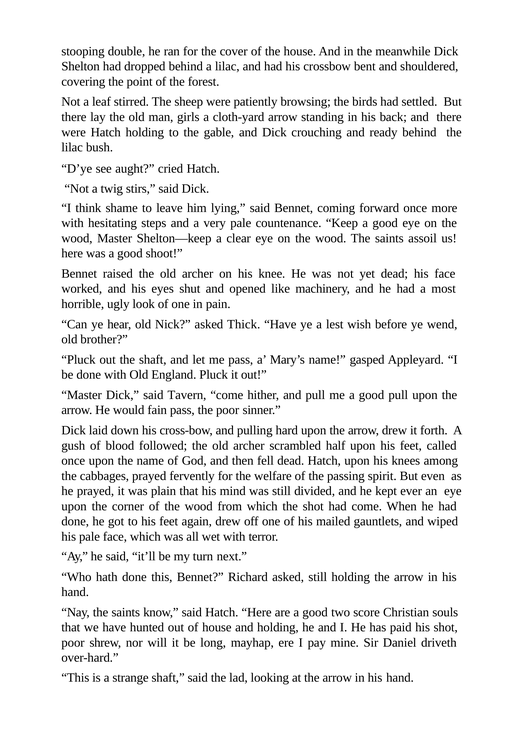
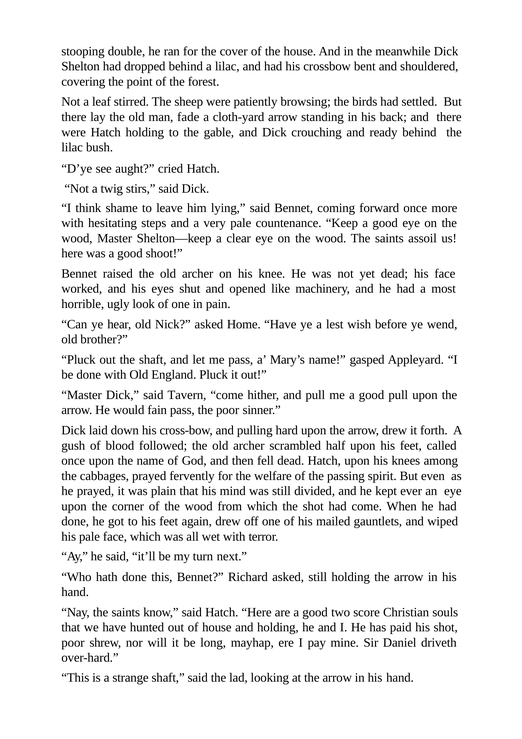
girls: girls -> fade
Thick: Thick -> Home
